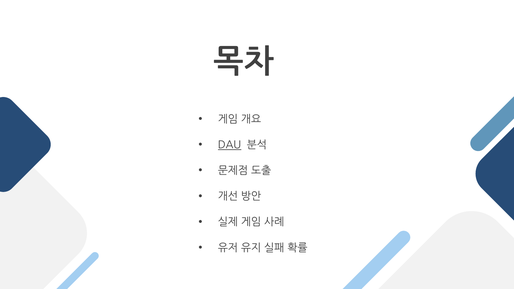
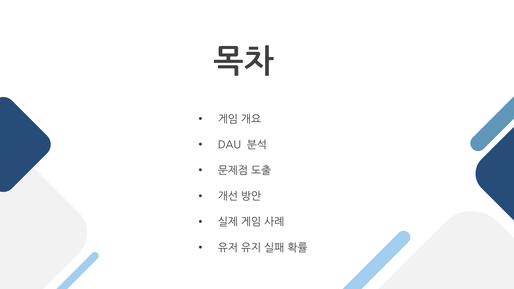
DAU underline: present -> none
